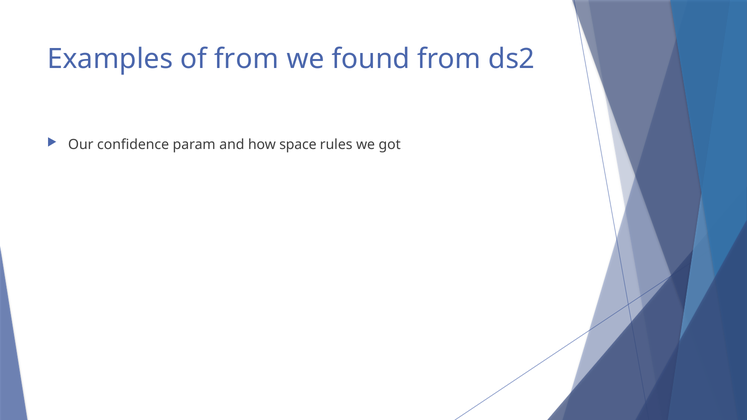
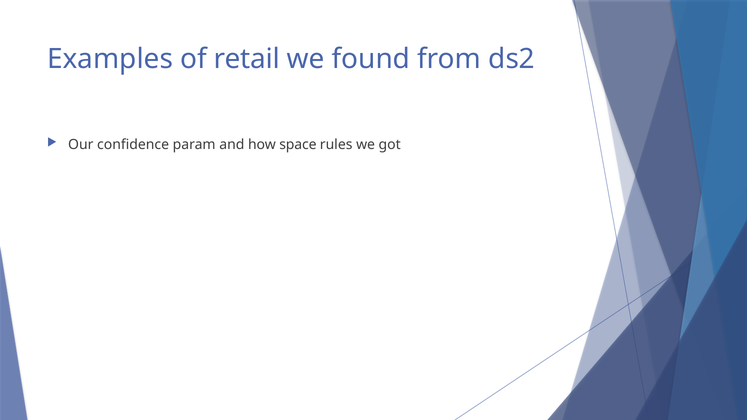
of from: from -> retail
